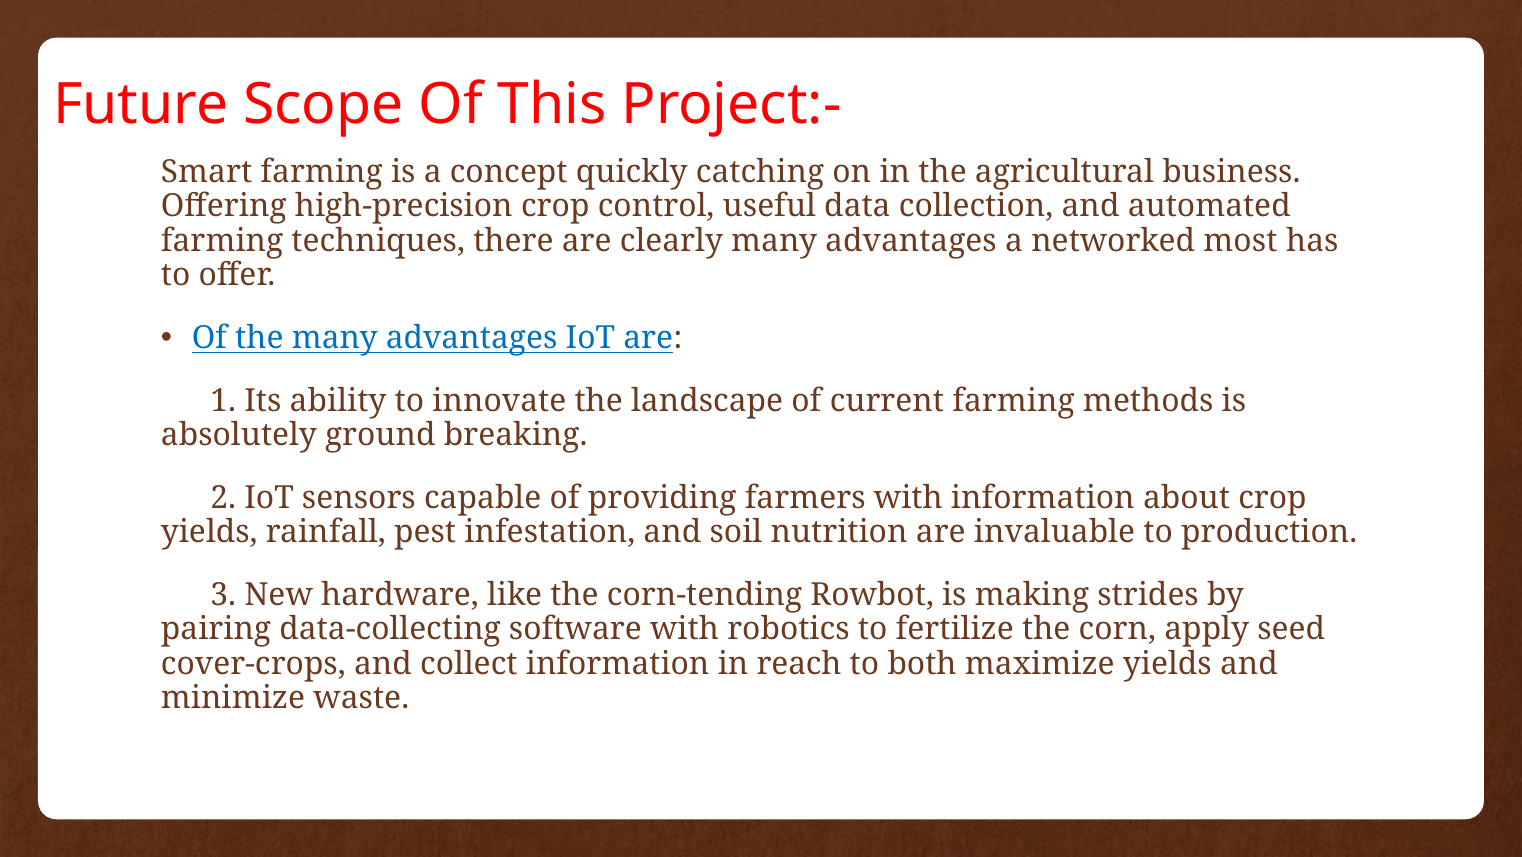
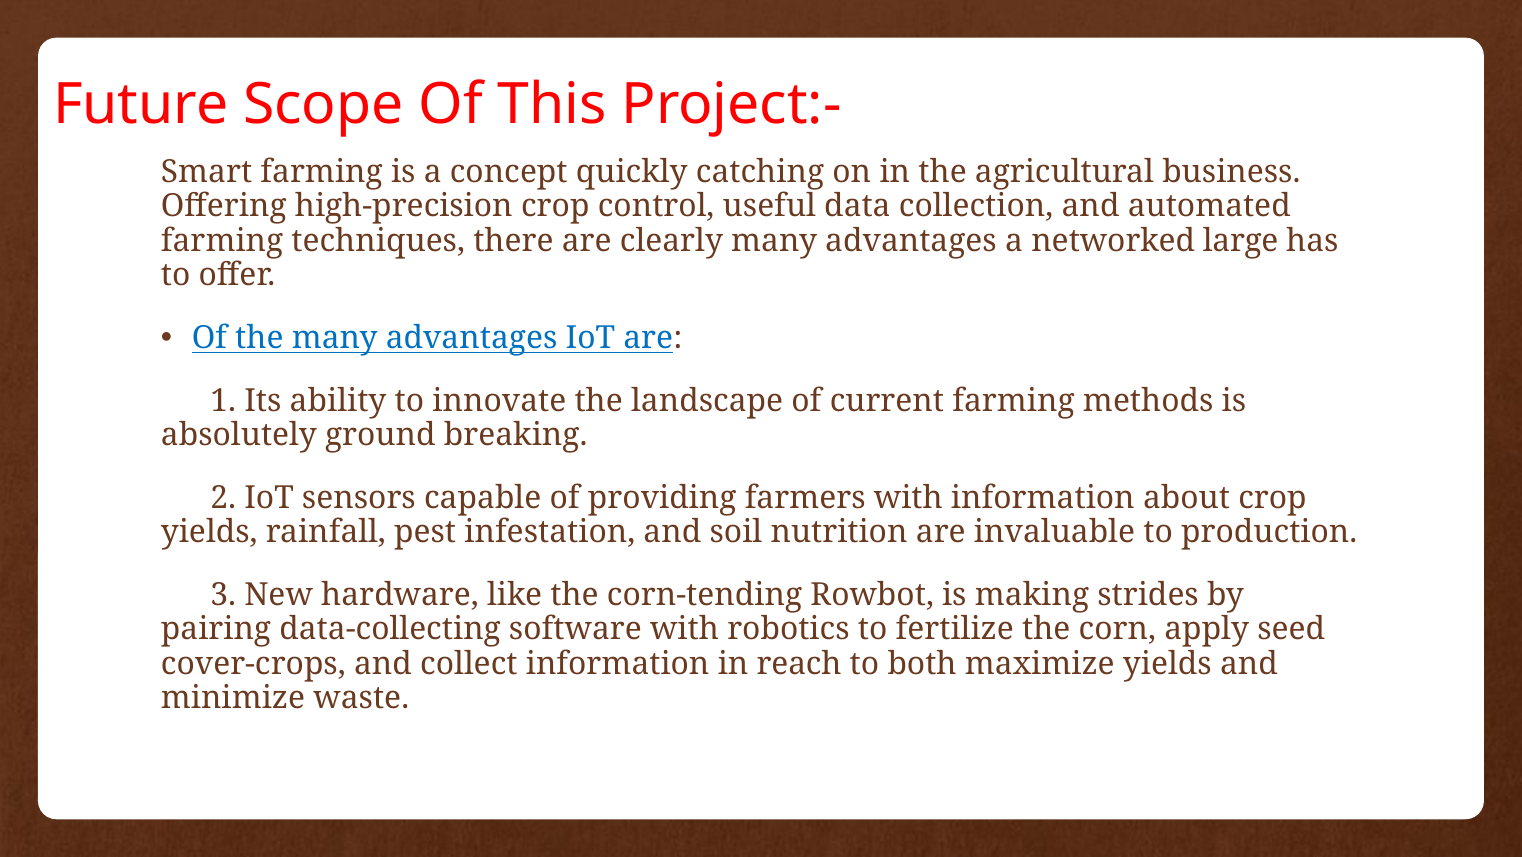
most: most -> large
